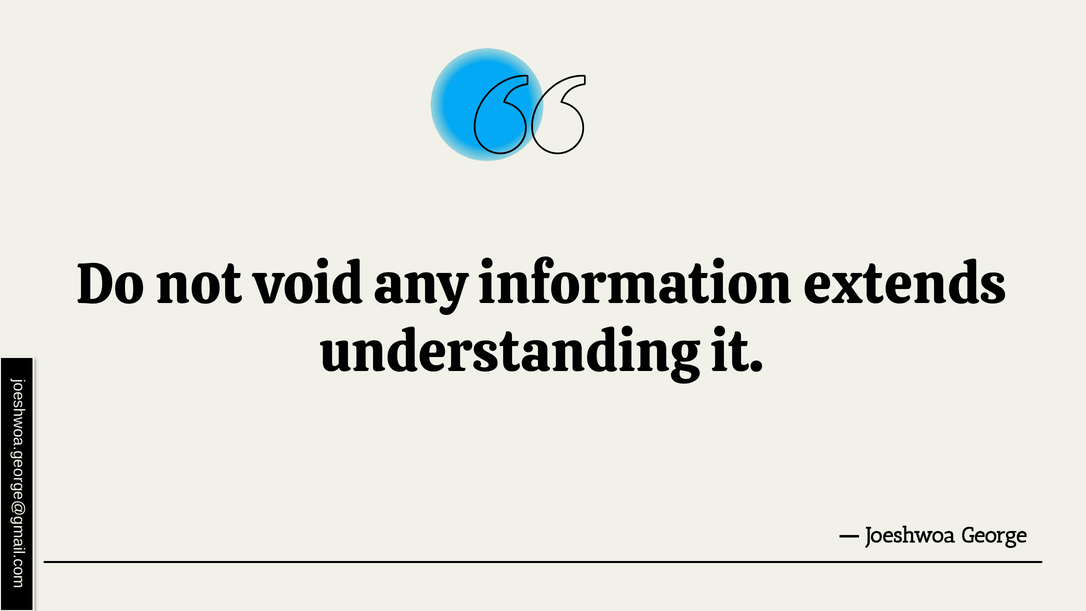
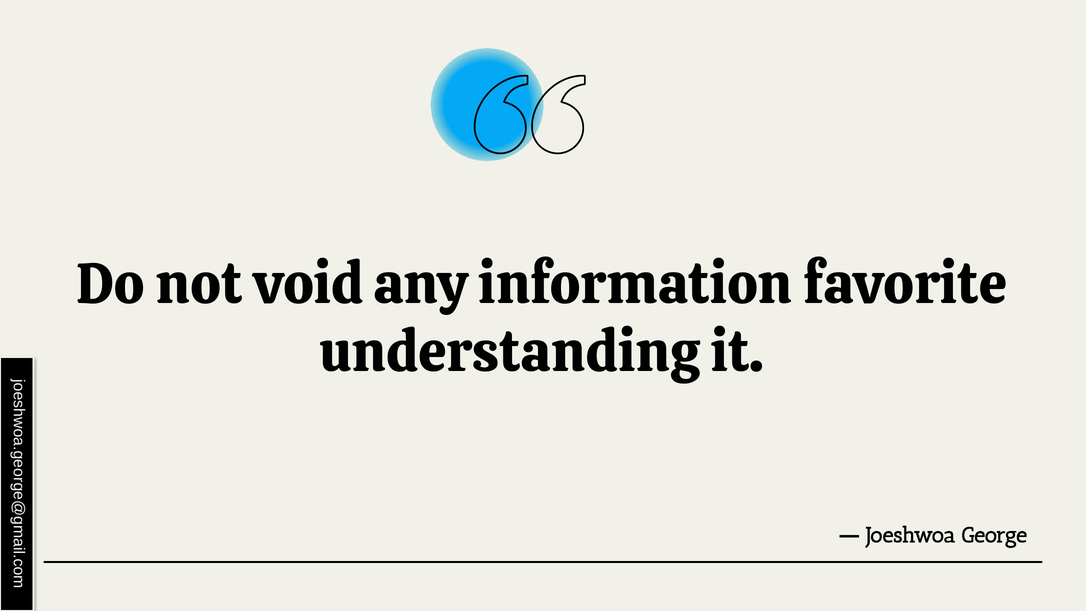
extends: extends -> favorite
